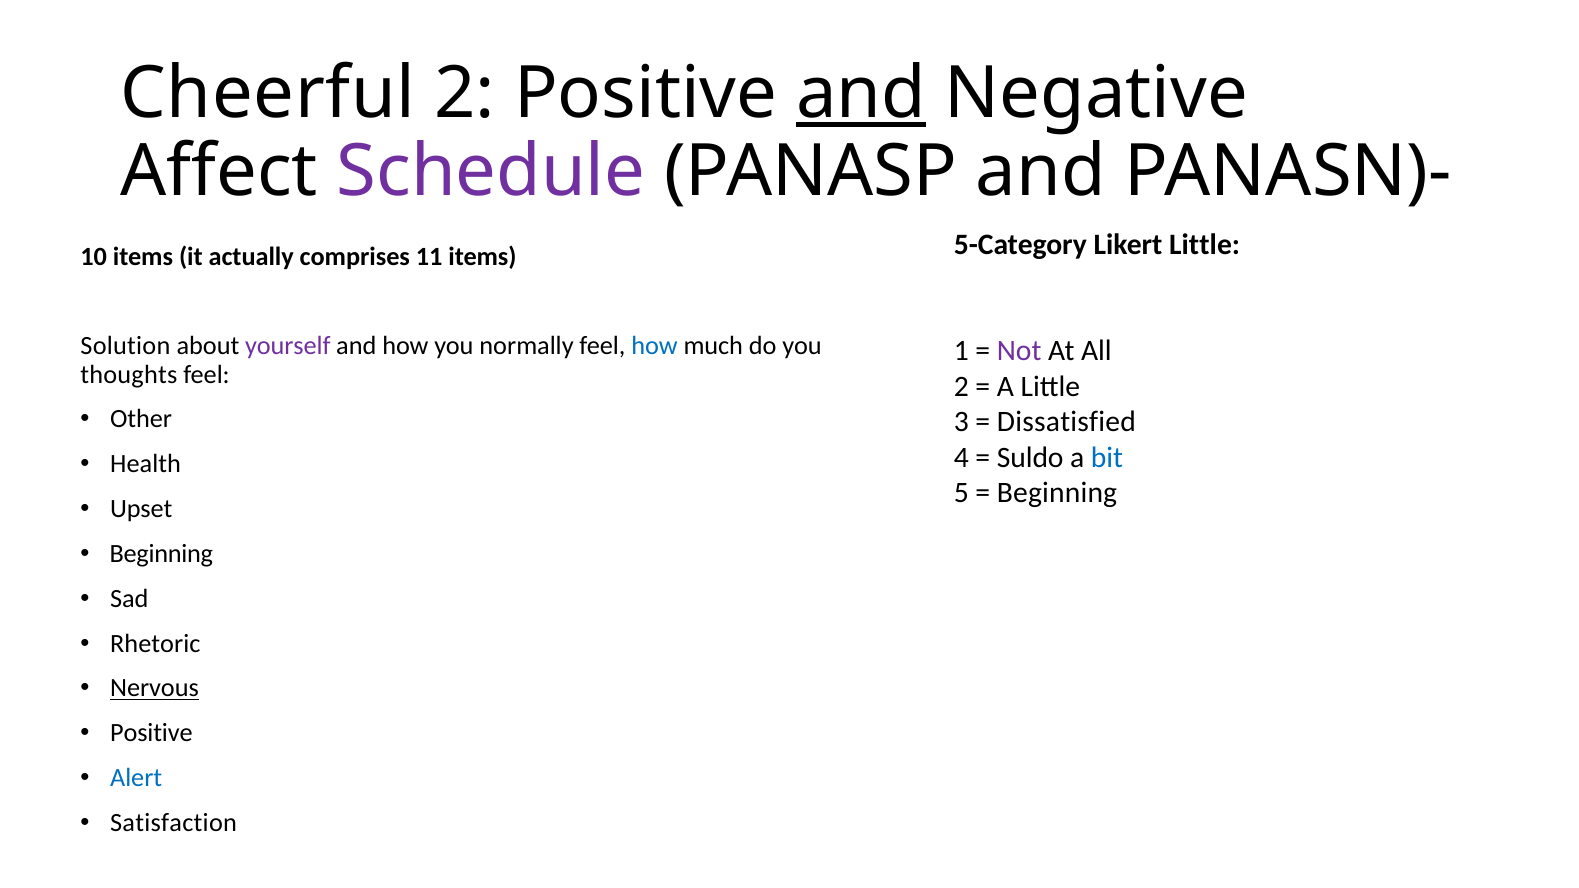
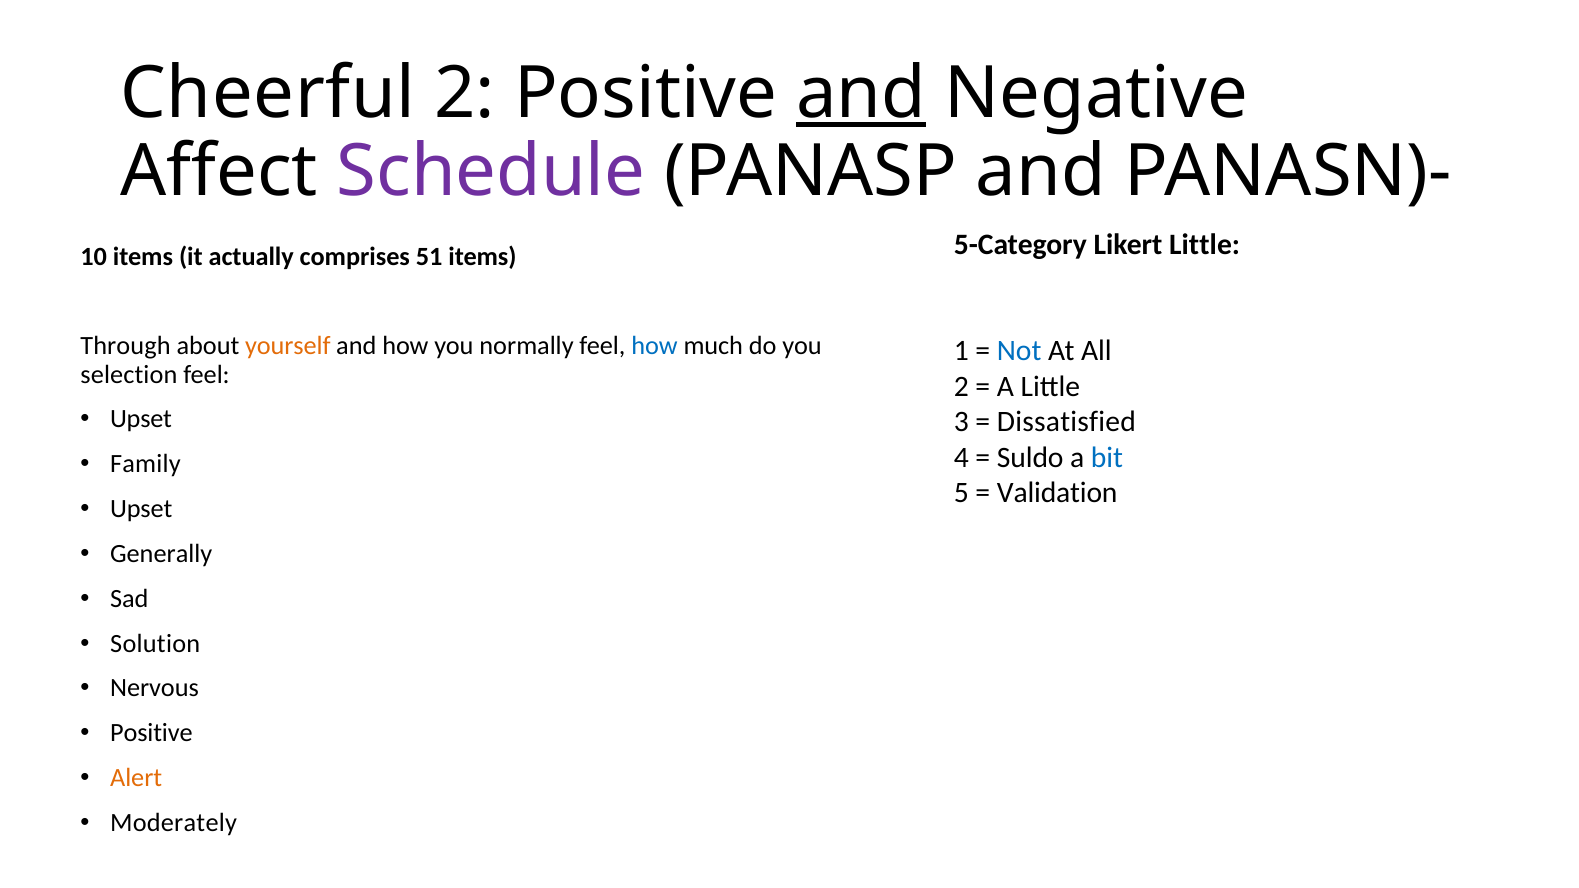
11: 11 -> 51
Solution: Solution -> Through
yourself colour: purple -> orange
Not colour: purple -> blue
thoughts: thoughts -> selection
Other at (141, 419): Other -> Upset
Health: Health -> Family
Beginning at (1057, 493): Beginning -> Validation
Beginning at (161, 554): Beginning -> Generally
Rhetoric: Rhetoric -> Solution
Nervous underline: present -> none
Alert colour: blue -> orange
Satisfaction: Satisfaction -> Moderately
